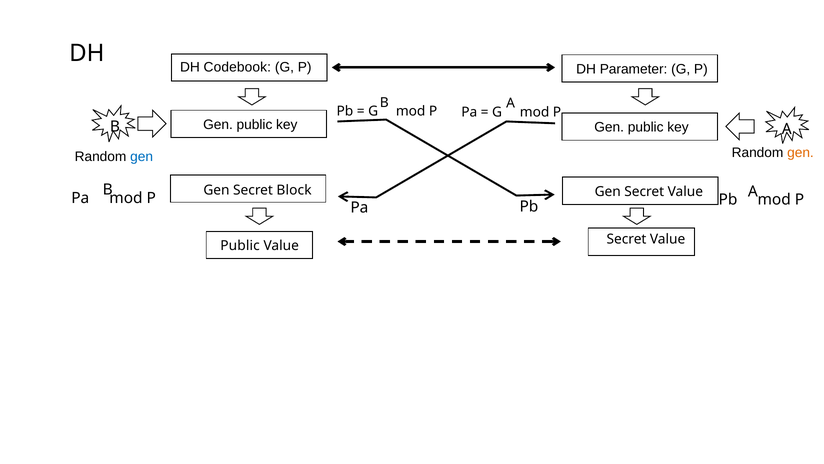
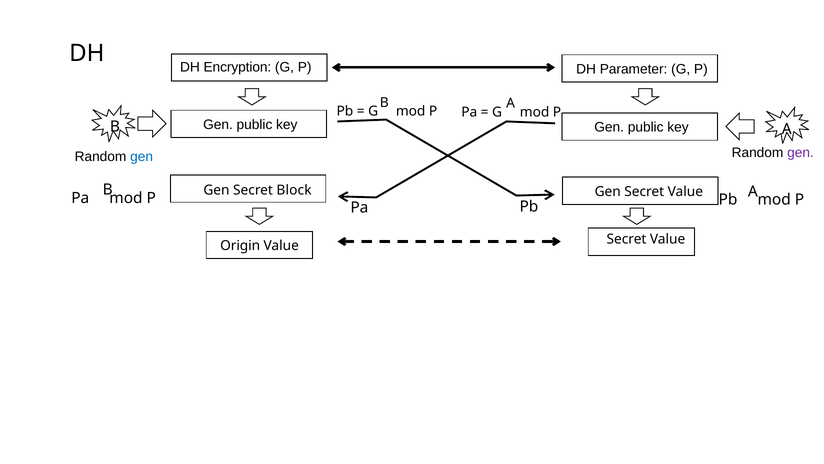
Codebook: Codebook -> Encryption
gen at (800, 153) colour: orange -> purple
Public at (240, 246): Public -> Origin
